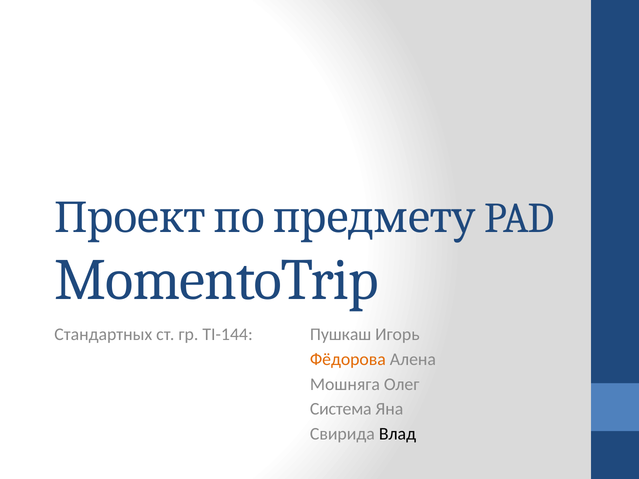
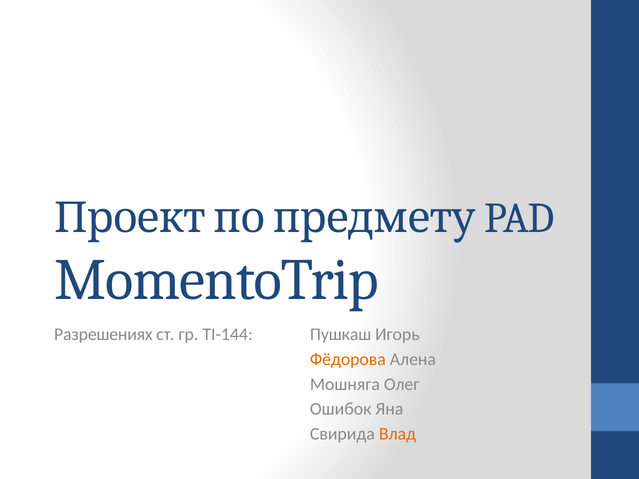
Стандартных: Стандартных -> Разрешениях
Система: Система -> Ошибок
Влад colour: black -> orange
